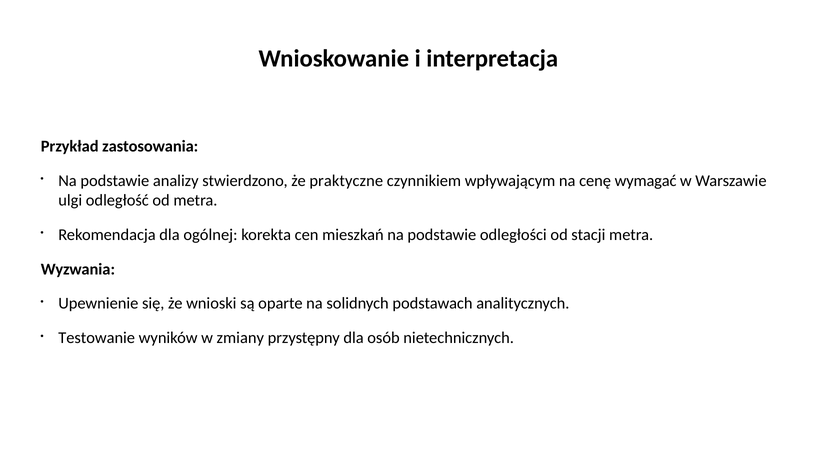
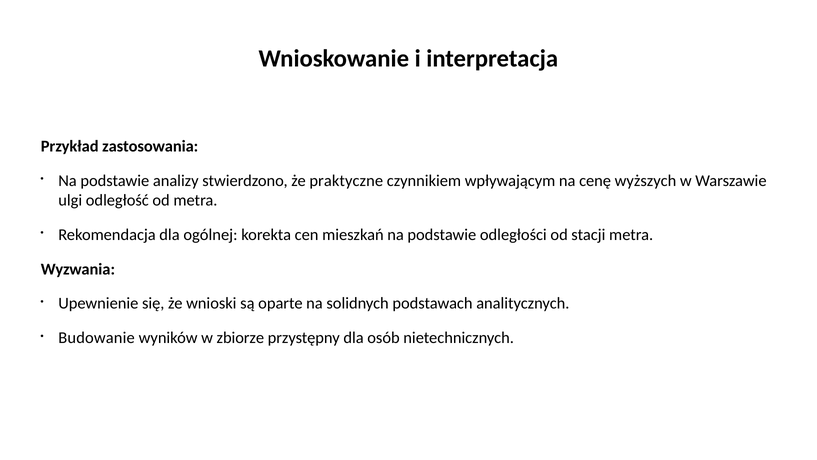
wymagać: wymagać -> wyższych
Testowanie: Testowanie -> Budowanie
zmiany: zmiany -> zbiorze
